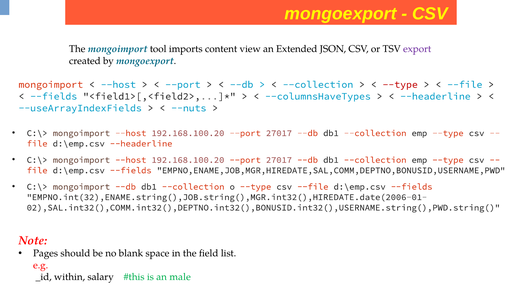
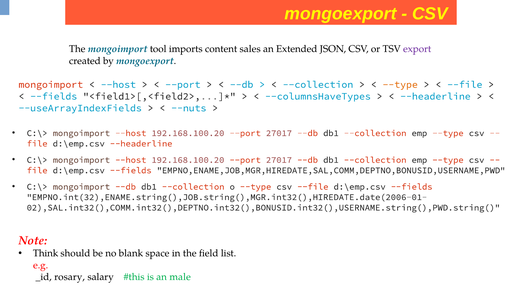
view: view -> sales
--type at (400, 84) colour: red -> orange
Pages: Pages -> Think
within: within -> rosary
